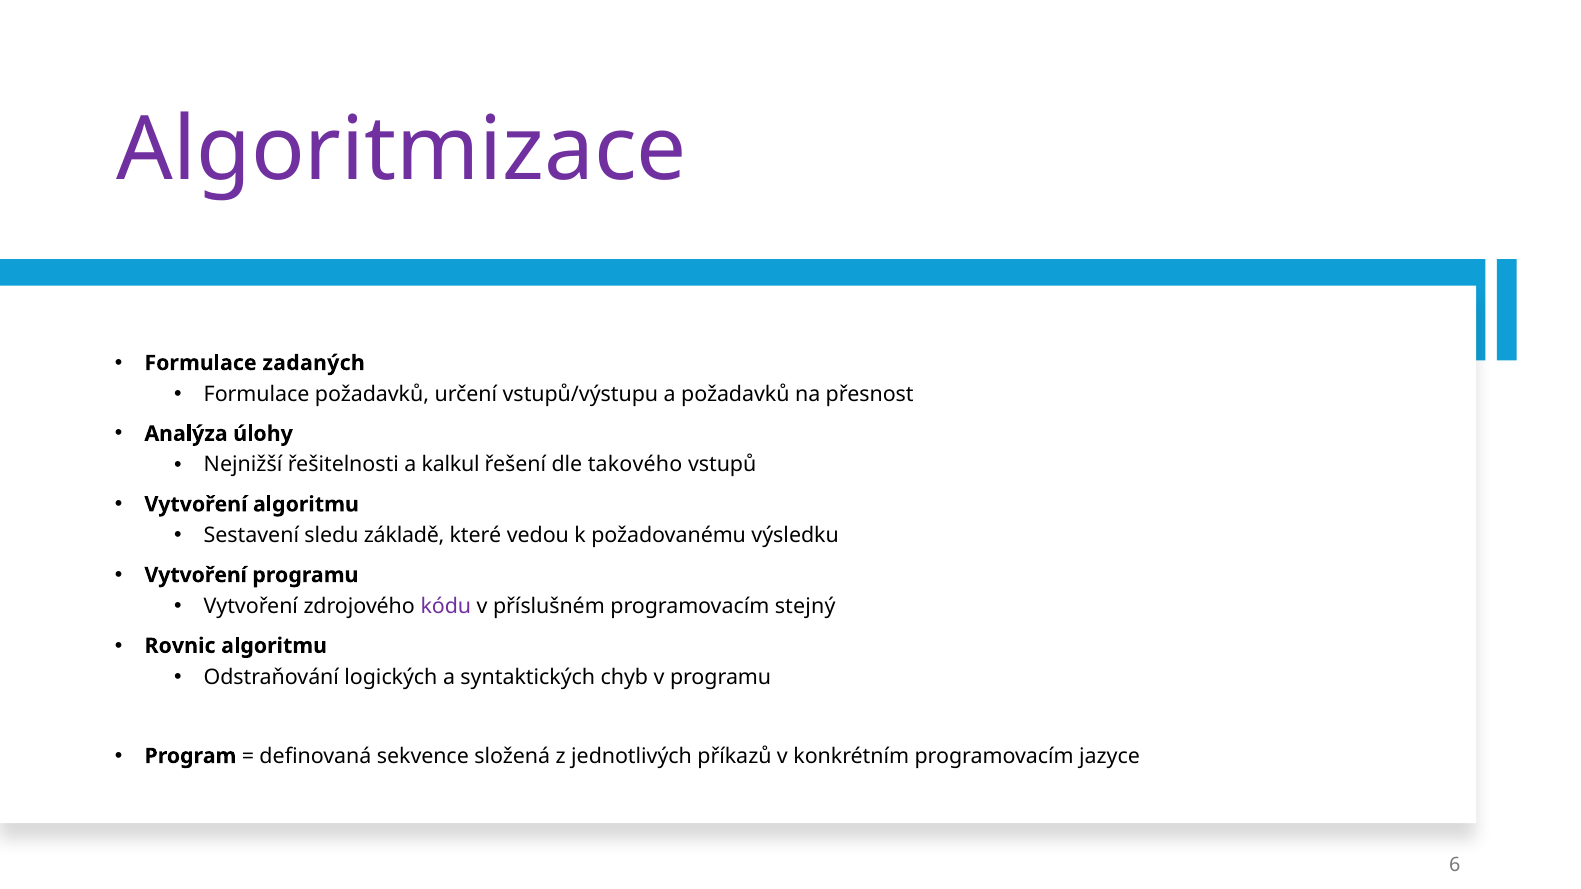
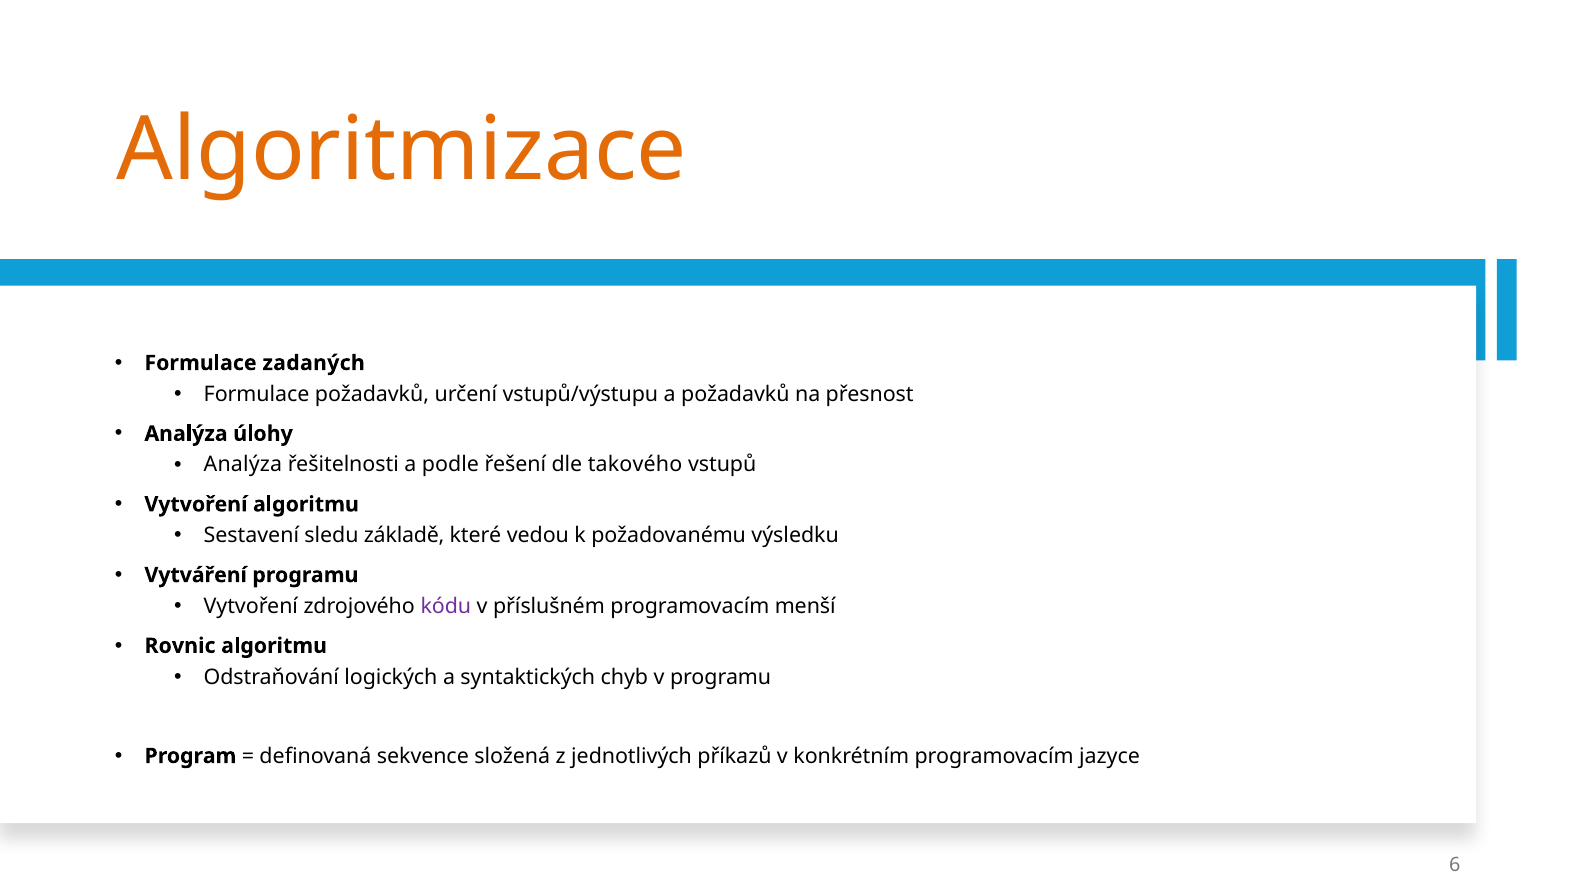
Algoritmizace colour: purple -> orange
Nejnižší at (243, 465): Nejnižší -> Analýza
kalkul: kalkul -> podle
Vytvoření at (196, 575): Vytvoření -> Vytváření
stejný: stejný -> menší
